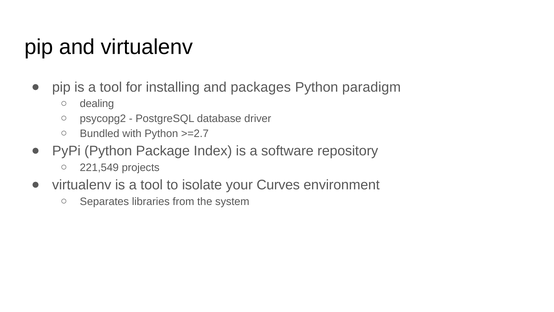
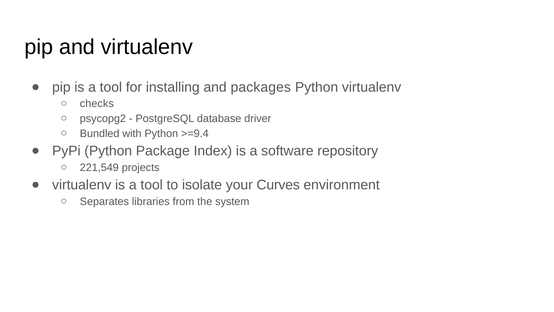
Python paradigm: paradigm -> virtualenv
dealing: dealing -> checks
>=2.7: >=2.7 -> >=9.4
